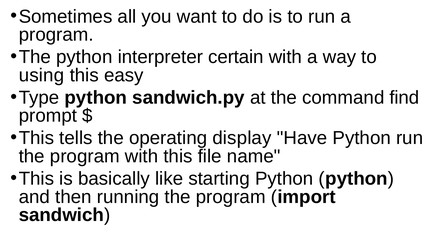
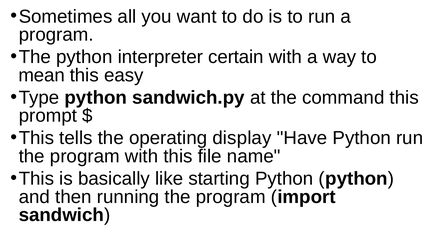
using: using -> mean
command find: find -> this
